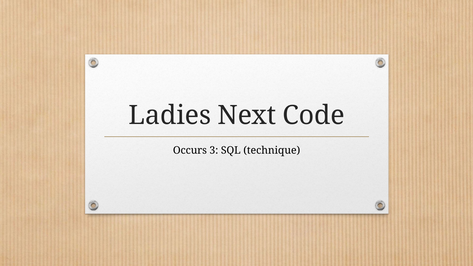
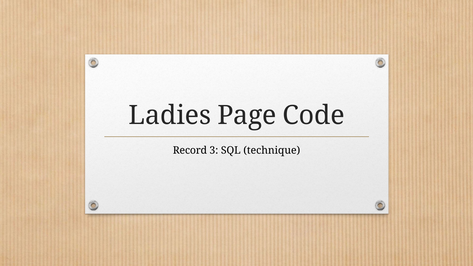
Next: Next -> Page
Occurs: Occurs -> Record
